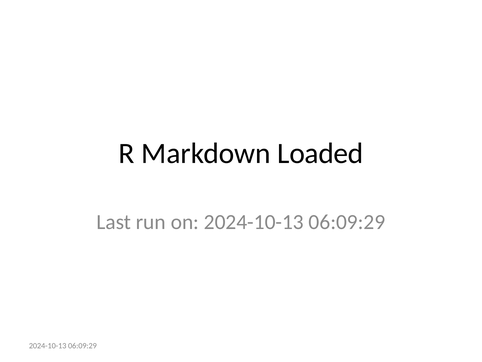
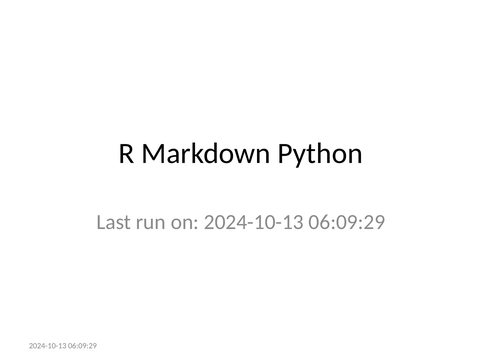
Loaded: Loaded -> Python
